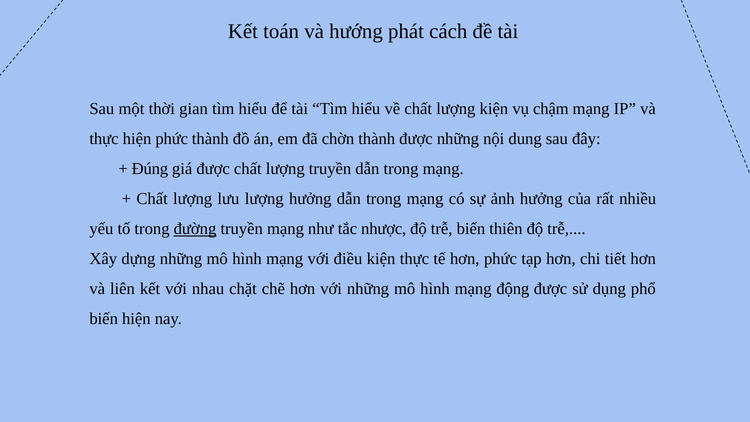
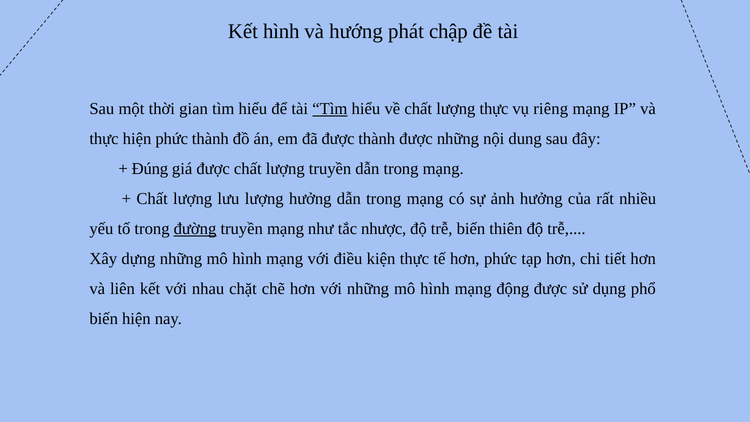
Kết toán: toán -> hình
cách: cách -> chập
Tìm at (330, 109) underline: none -> present
lượng kiện: kiện -> thực
chậm: chậm -> riêng
đã chờn: chờn -> được
